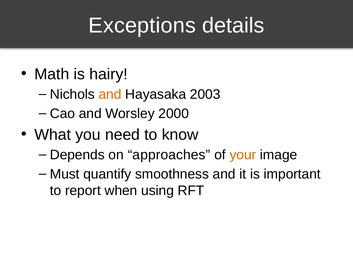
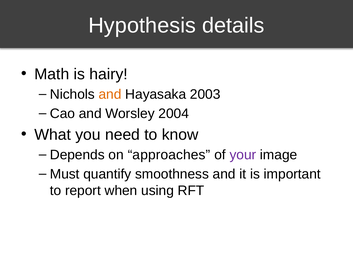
Exceptions: Exceptions -> Hypothesis
2000: 2000 -> 2004
your colour: orange -> purple
